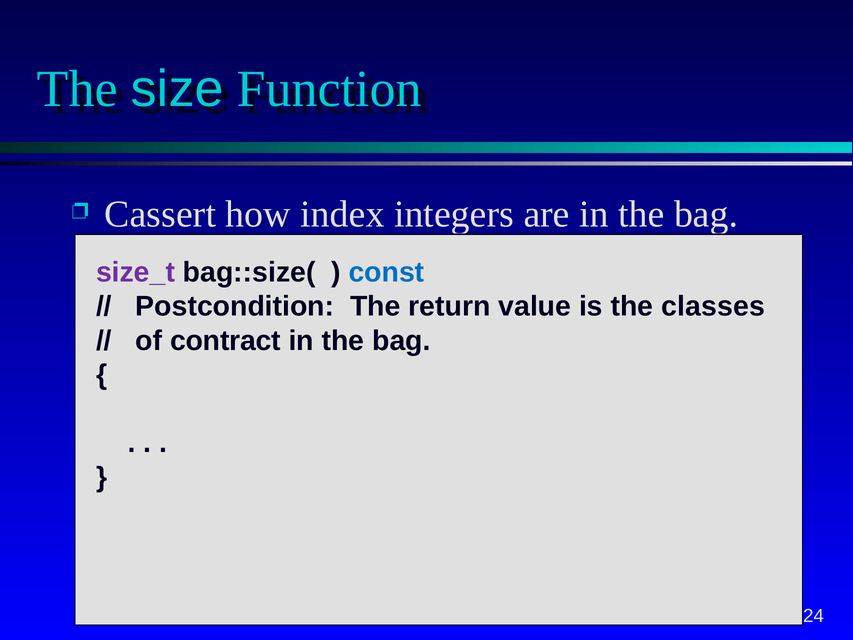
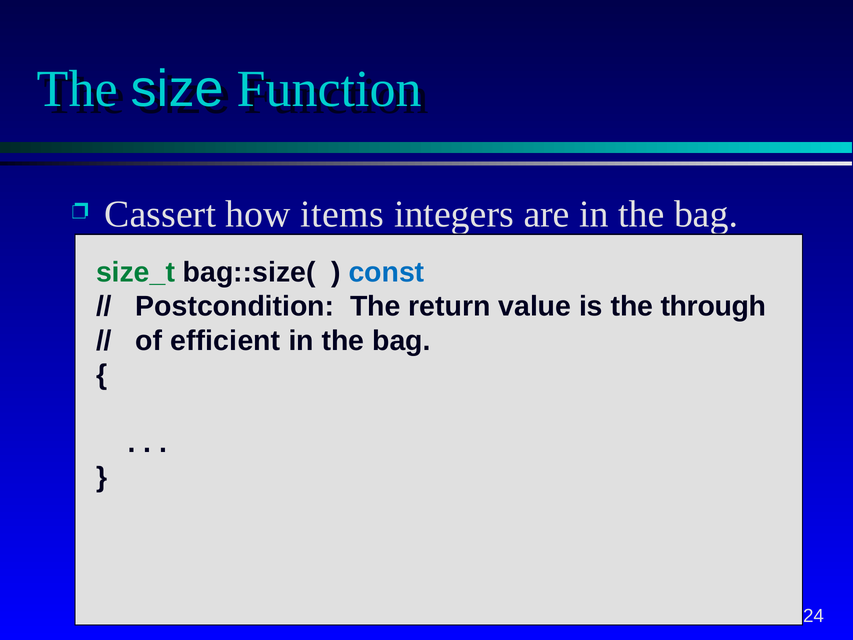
index: index -> items
size_t colour: purple -> green
classes: classes -> through
contract: contract -> efficient
